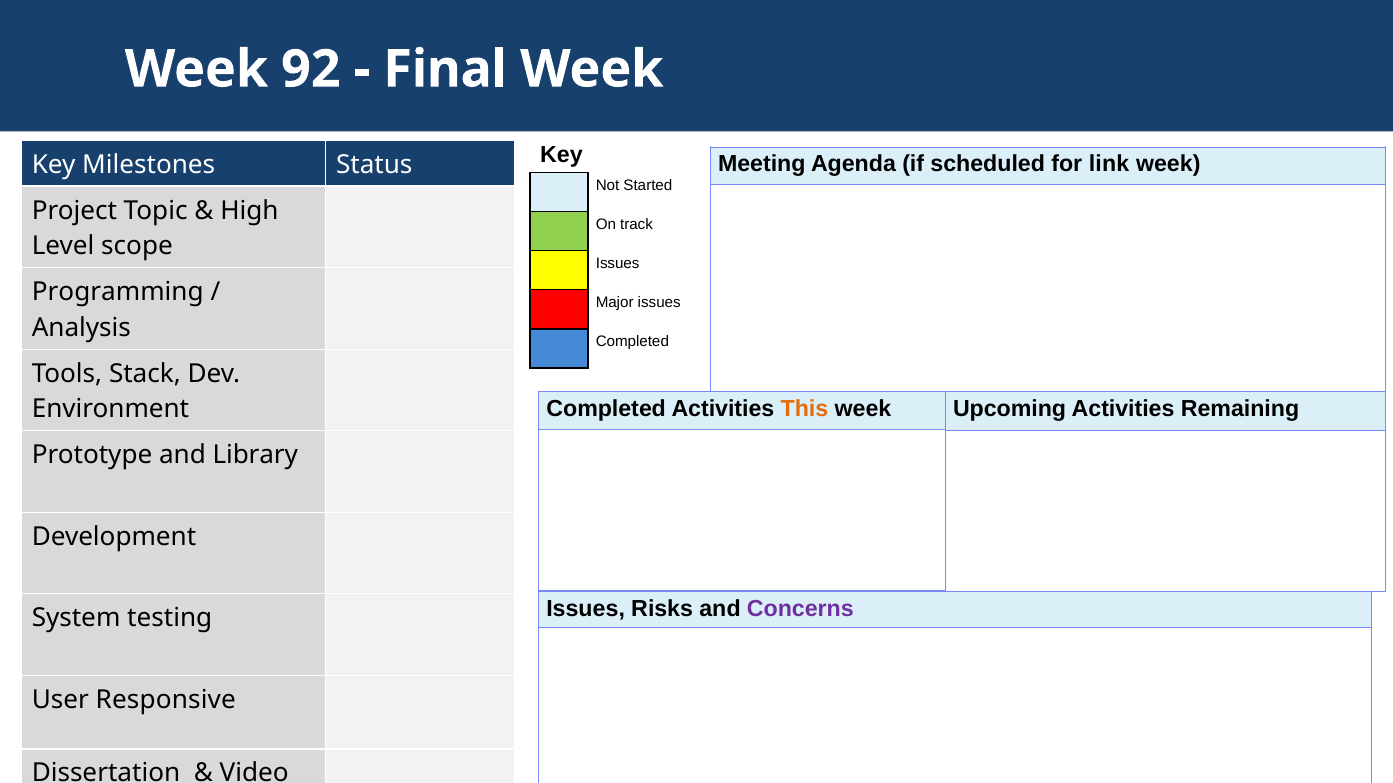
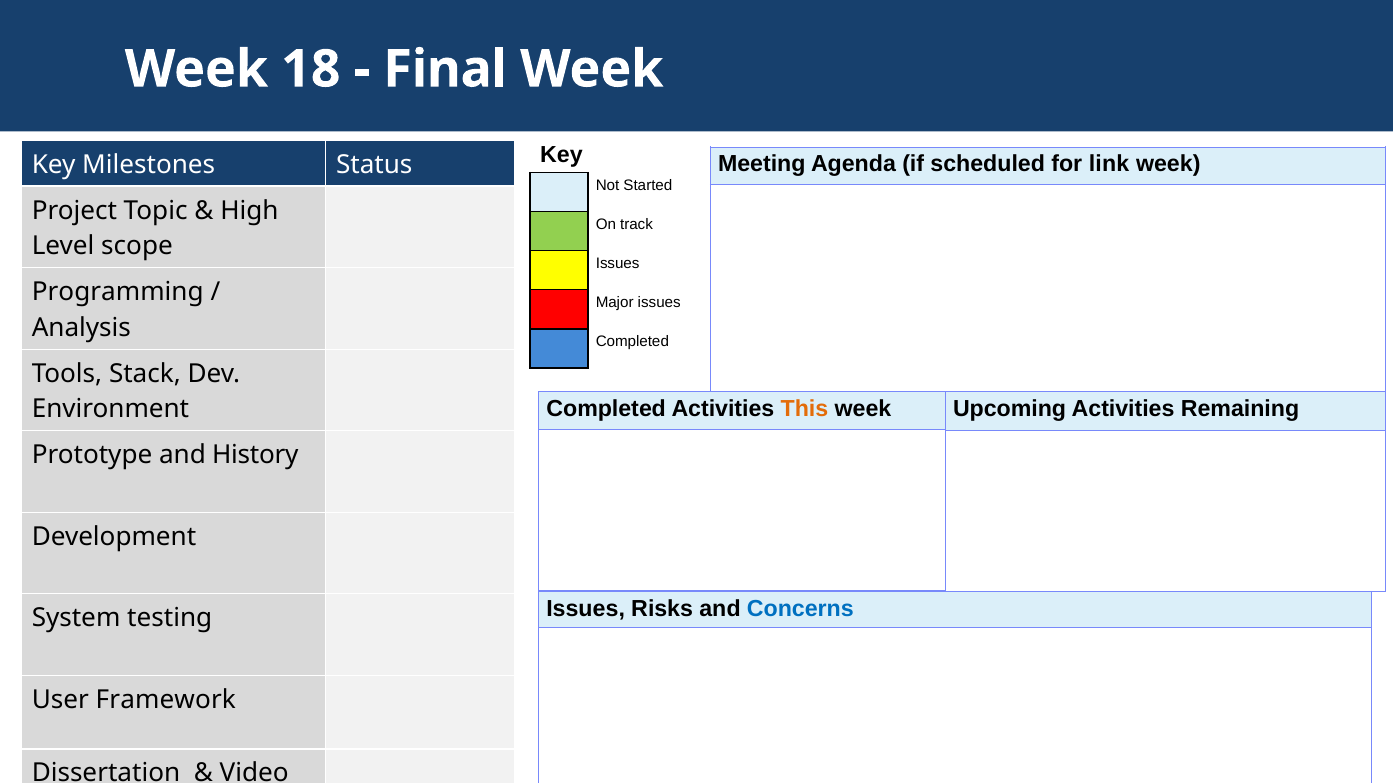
92: 92 -> 18
Library: Library -> History
Concerns colour: purple -> blue
Responsive: Responsive -> Framework
